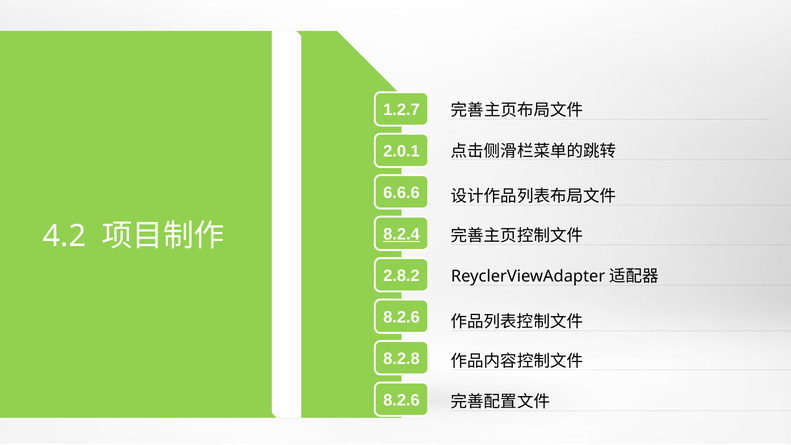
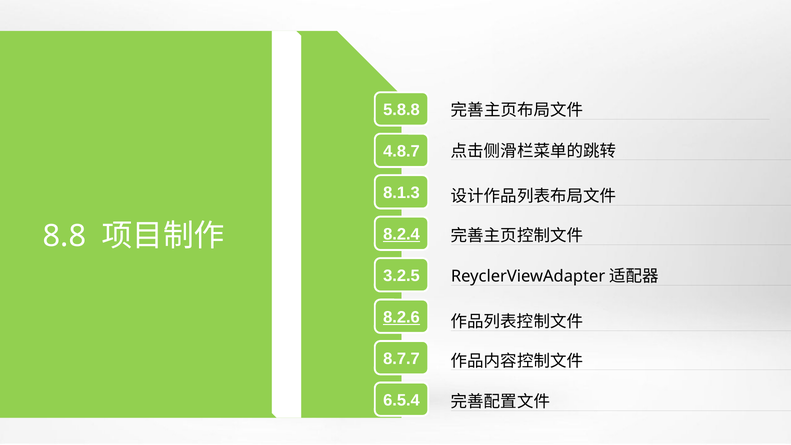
1.2.7: 1.2.7 -> 5.8.8
2.0.1: 2.0.1 -> 4.8.7
6.6.6: 6.6.6 -> 8.1.3
4.2: 4.2 -> 8.8
2.8.2: 2.8.2 -> 3.2.5
8.2.6 at (401, 317) underline: none -> present
8.2.8: 8.2.8 -> 8.7.7
8.2.6 at (401, 400): 8.2.6 -> 6.5.4
